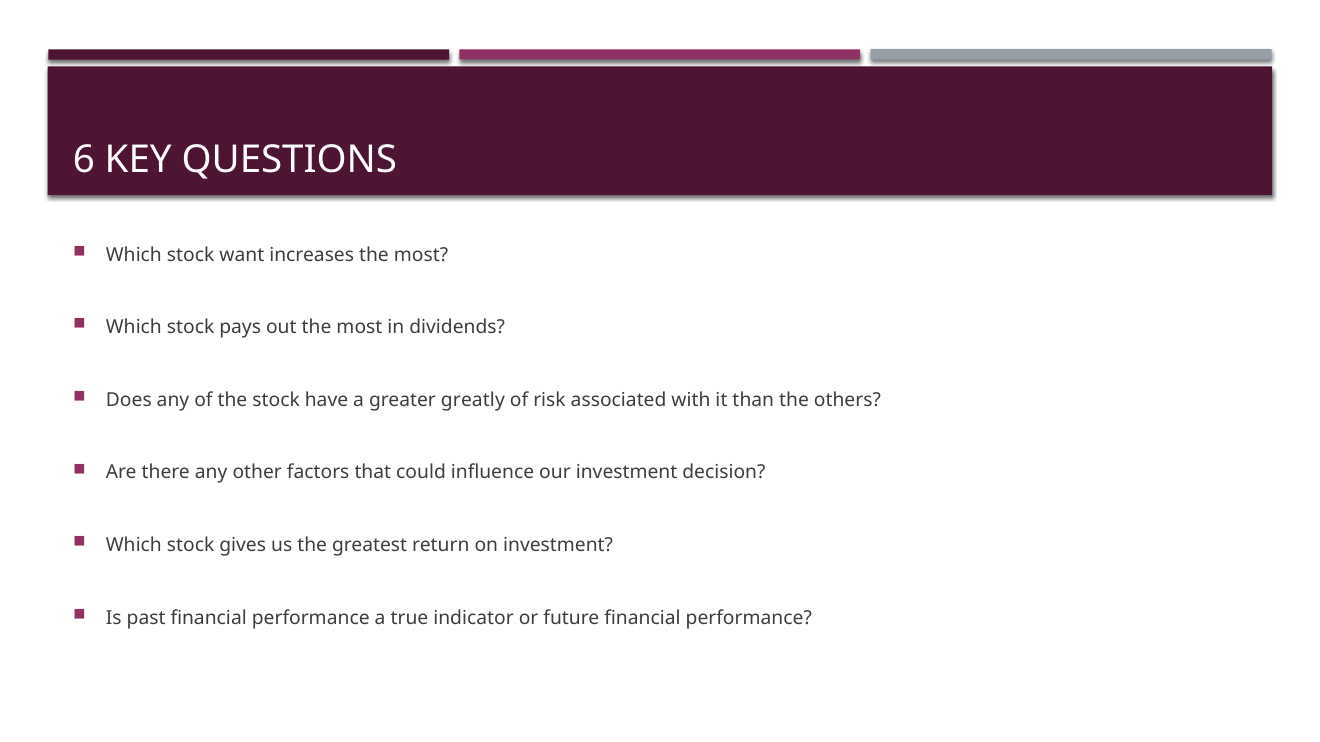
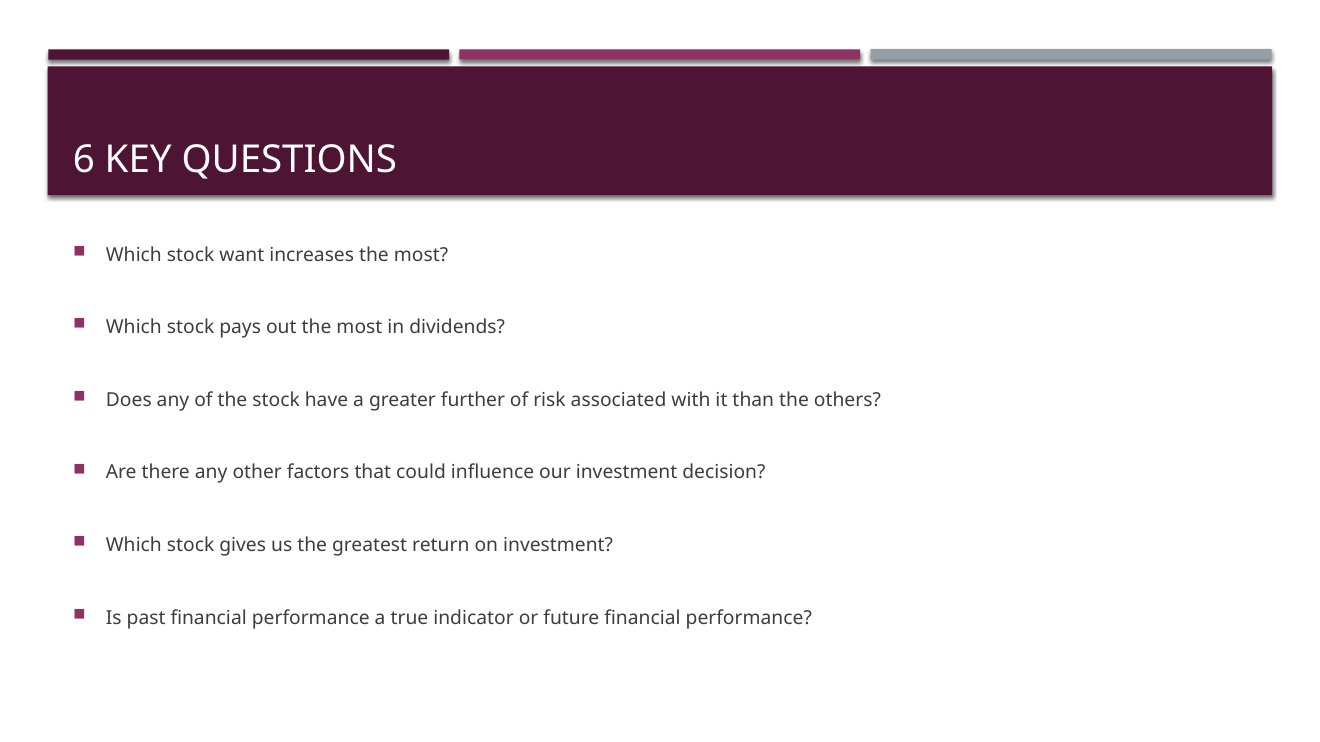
greatly: greatly -> further
